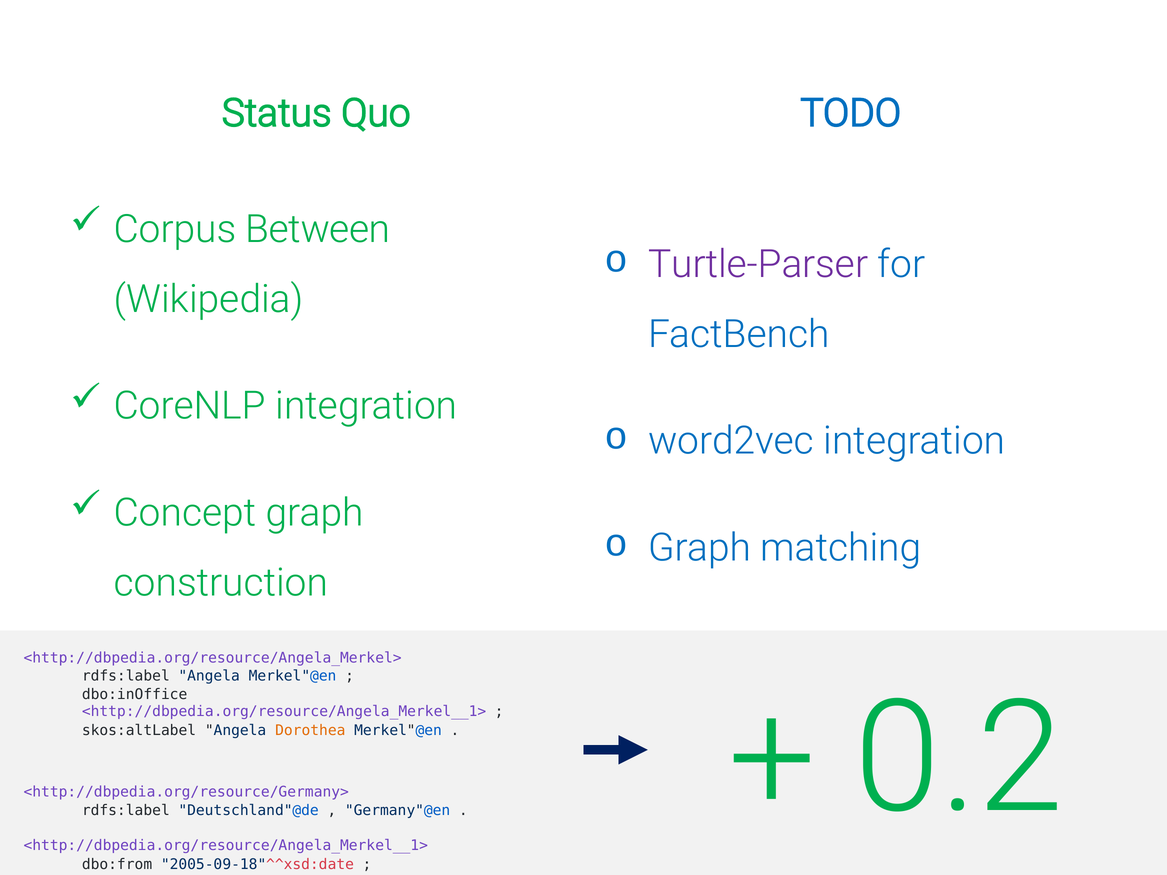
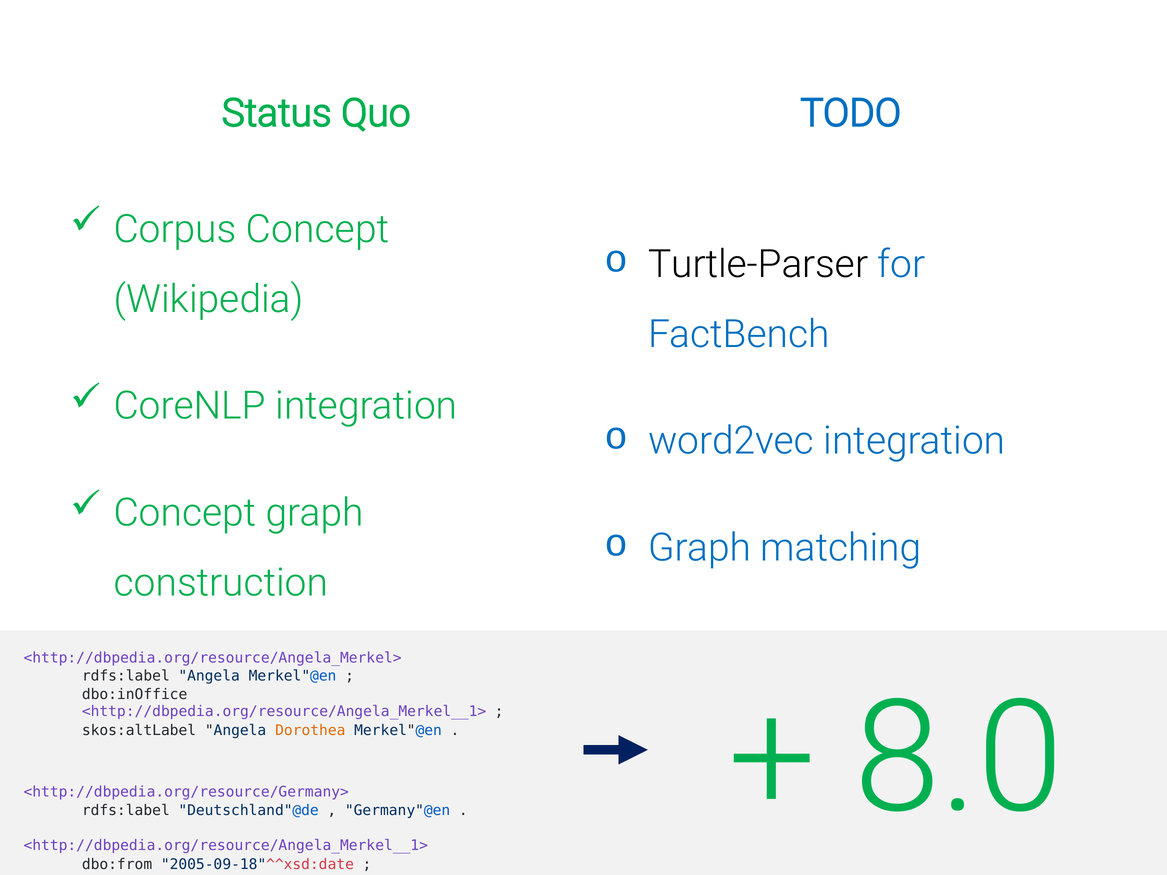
Corpus Between: Between -> Concept
Turtle-Parser colour: purple -> black
0.2: 0.2 -> 8.0
